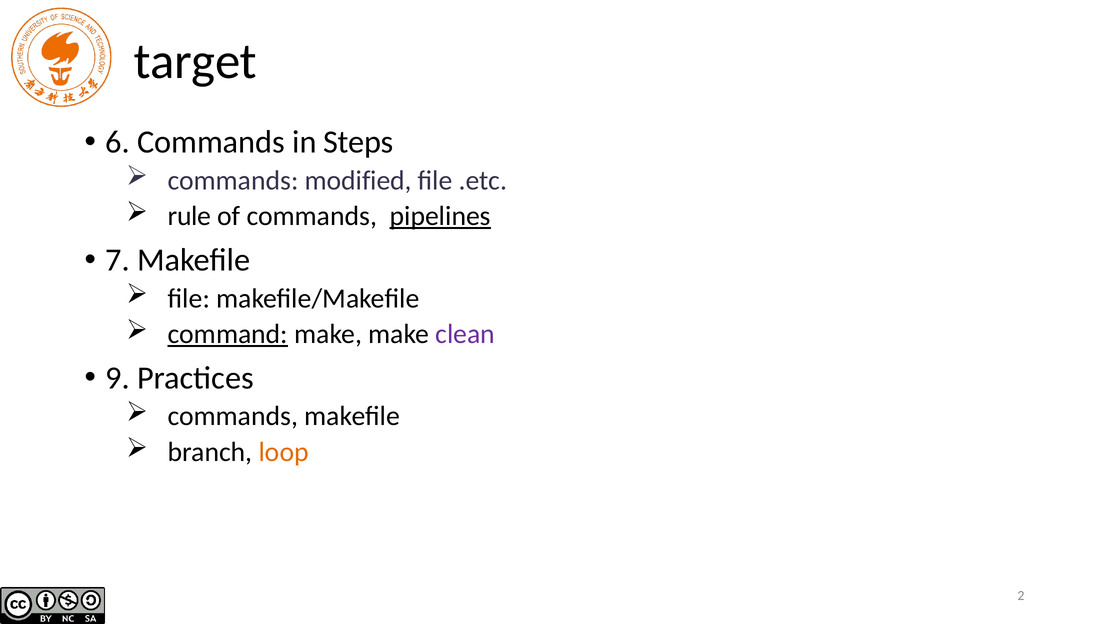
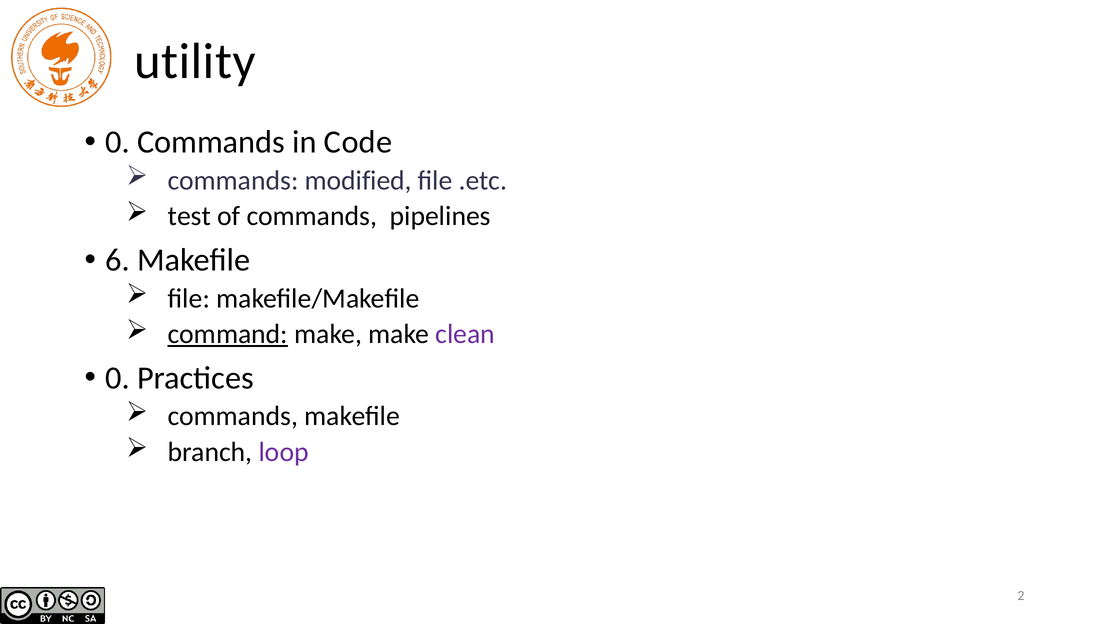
target: target -> utility
6 at (118, 142): 6 -> 0
Steps: Steps -> Code
rule: rule -> test
pipelines underline: present -> none
7: 7 -> 6
9 at (118, 378): 9 -> 0
loop colour: orange -> purple
